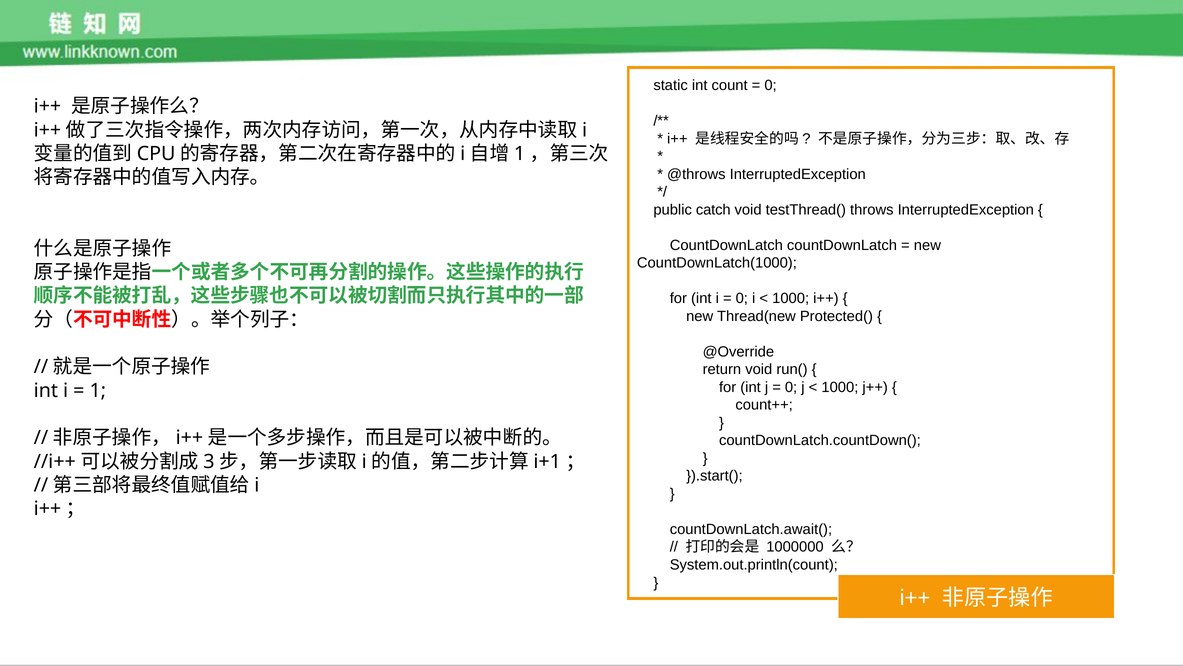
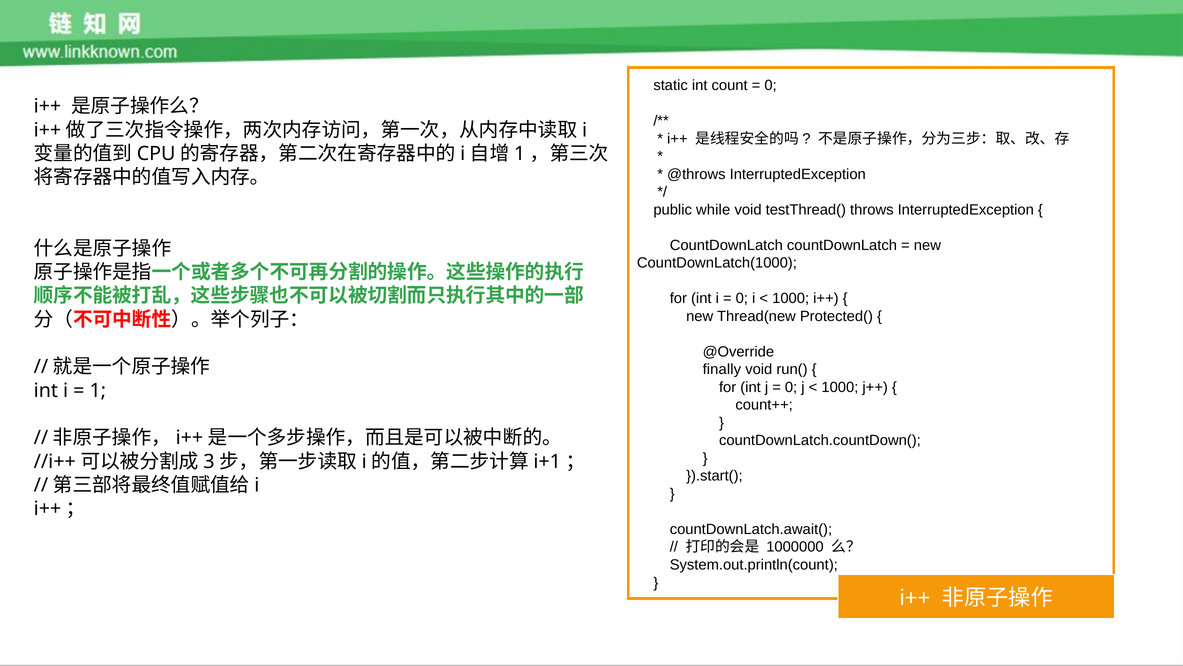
catch: catch -> while
return: return -> finally
